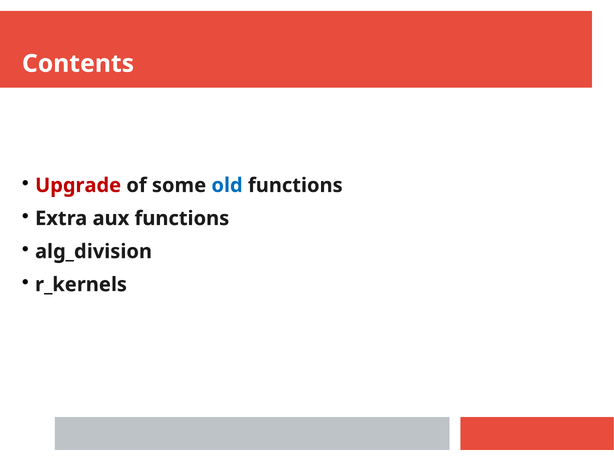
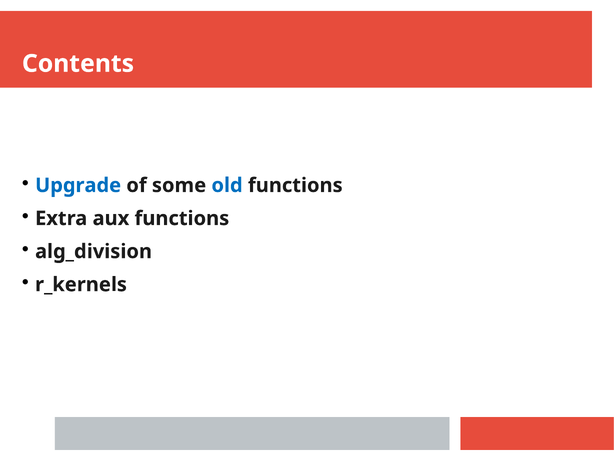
Upgrade colour: red -> blue
